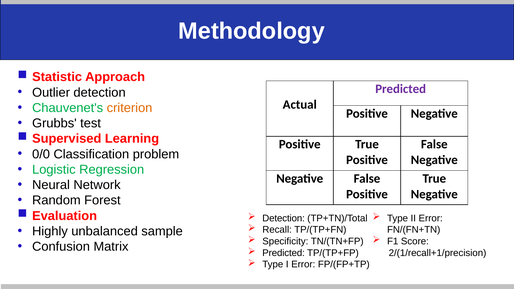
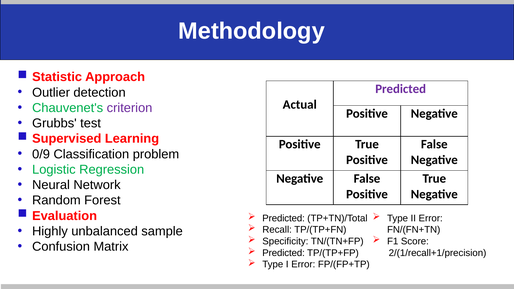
criterion colour: orange -> purple
0/0: 0/0 -> 0/9
Detection at (284, 218): Detection -> Predicted
